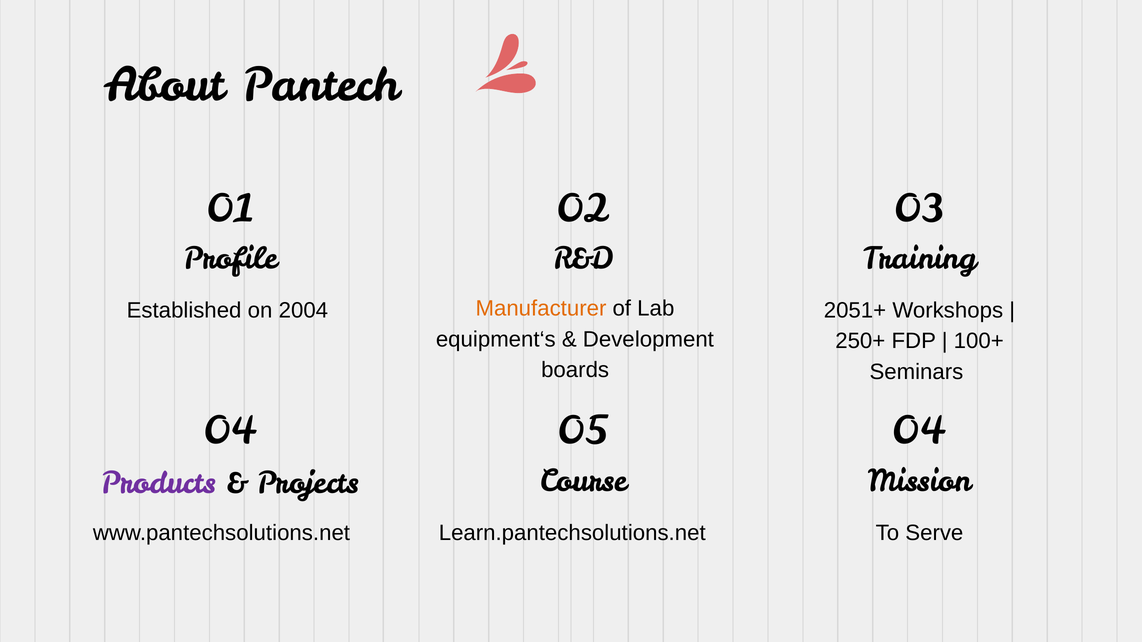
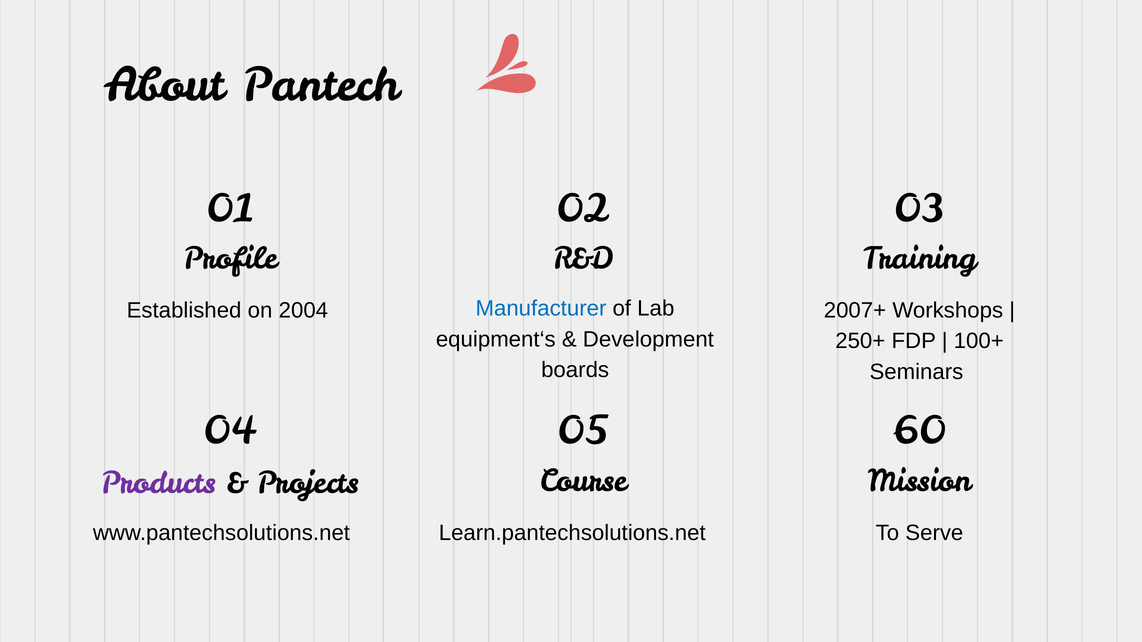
Manufacturer colour: orange -> blue
2051+: 2051+ -> 2007+
05 04: 04 -> 60
